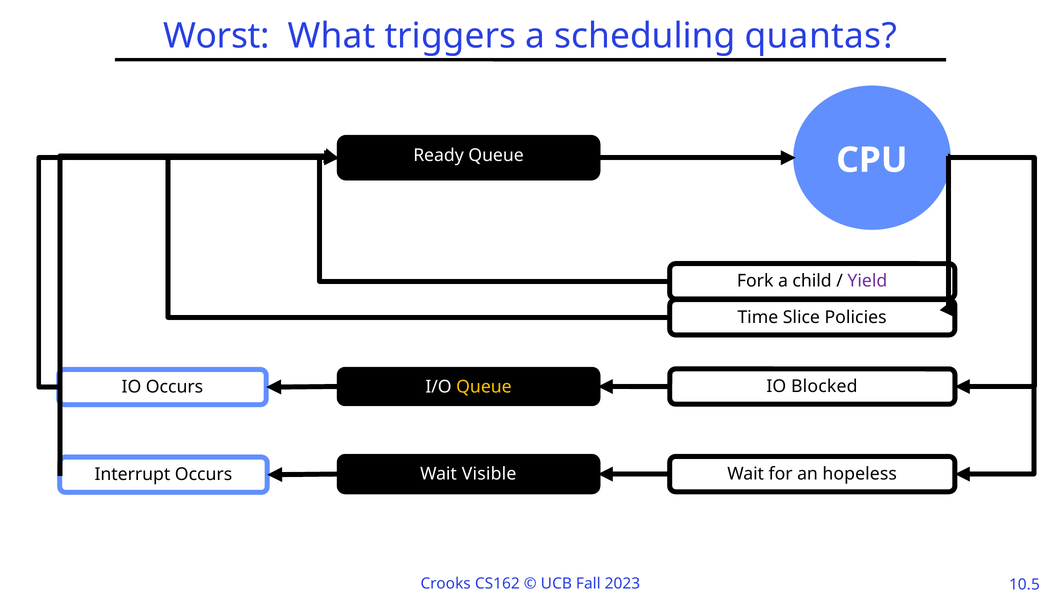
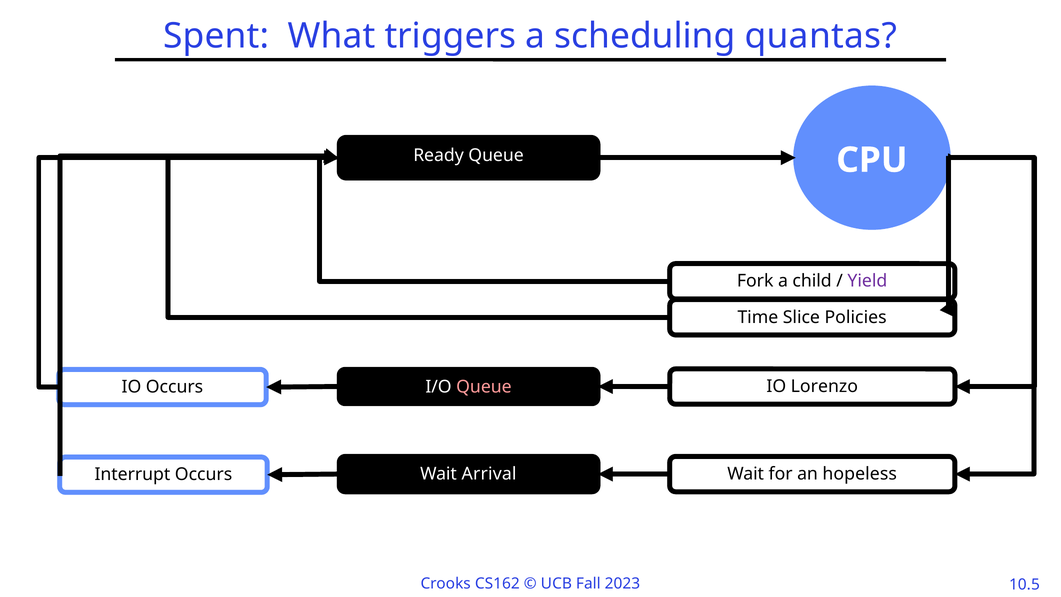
Worst: Worst -> Spent
Blocked: Blocked -> Lorenzo
Queue at (484, 387) colour: yellow -> pink
Visible: Visible -> Arrival
